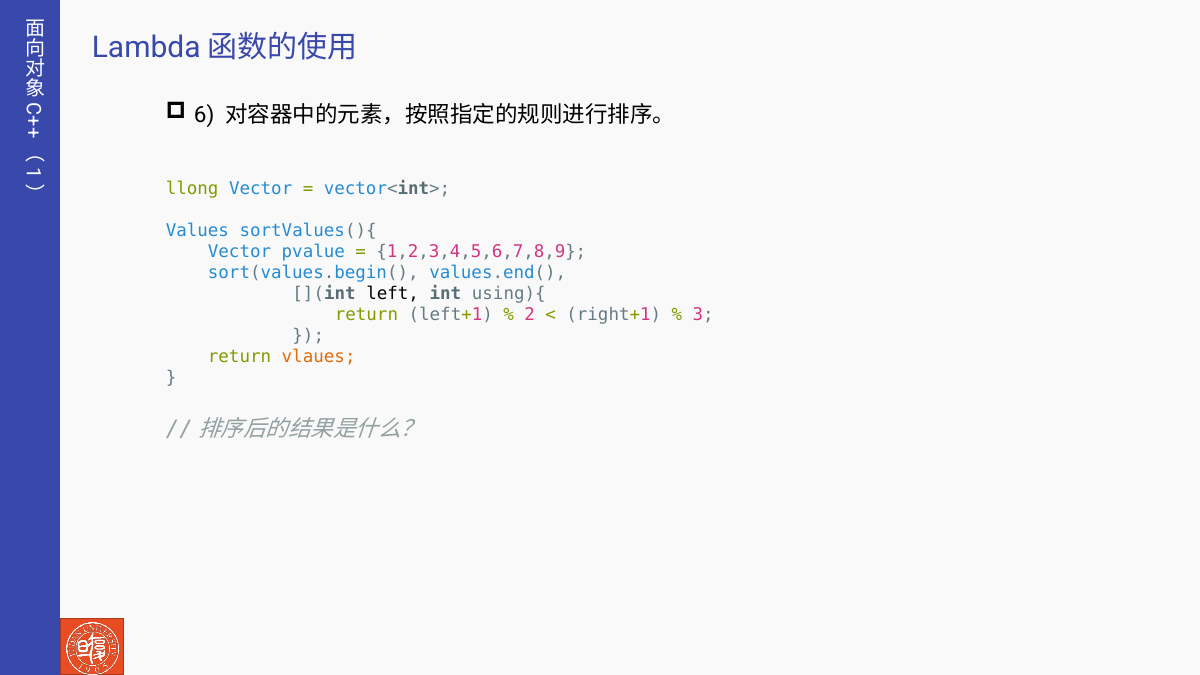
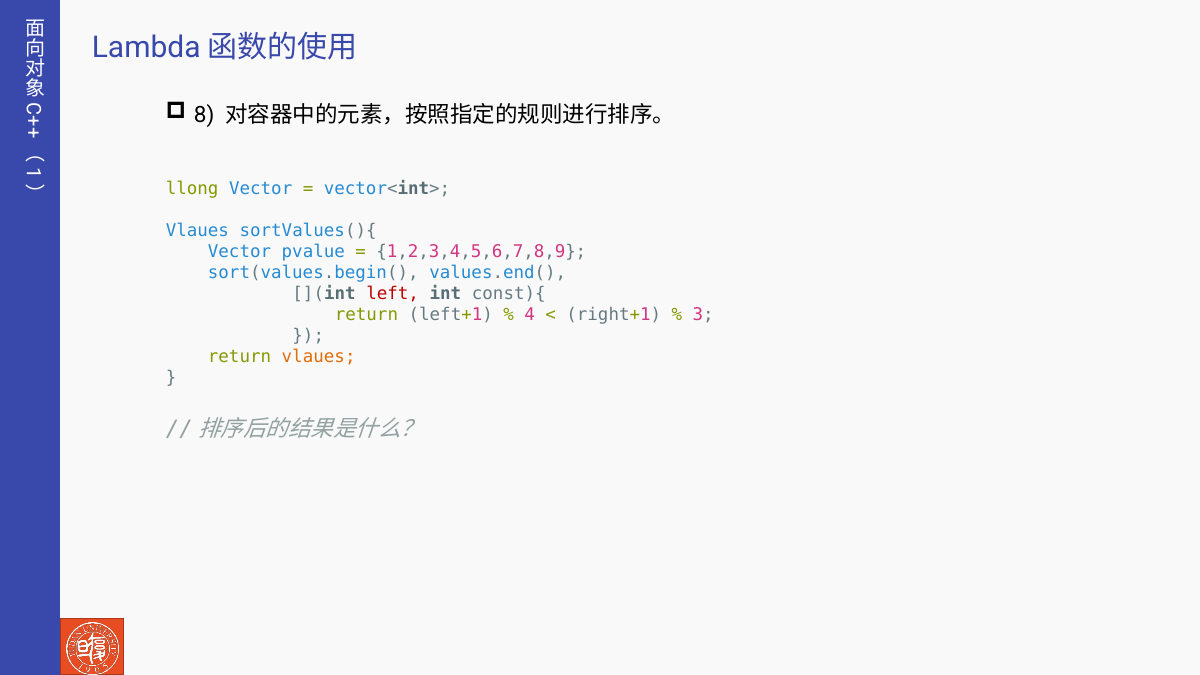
6: 6 -> 8
Values at (197, 230): Values -> Vlaues
left colour: black -> red
using){: using){ -> const){
2: 2 -> 4
